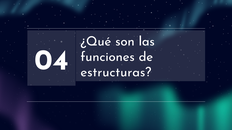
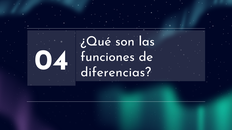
estructuras: estructuras -> diferencias
